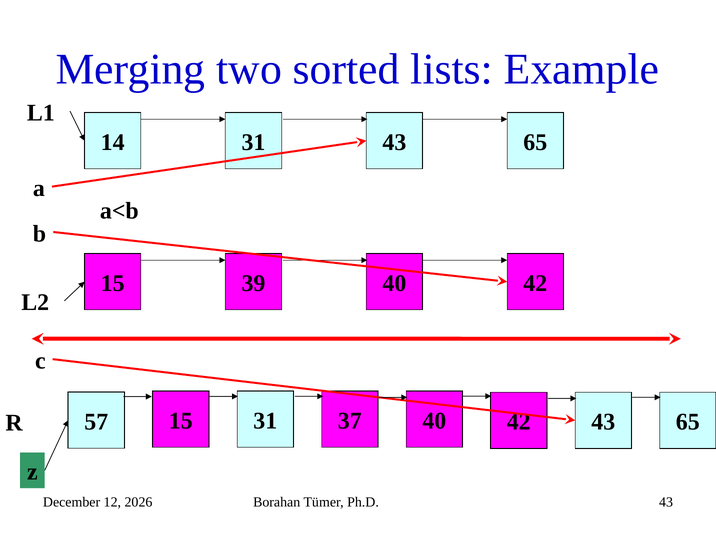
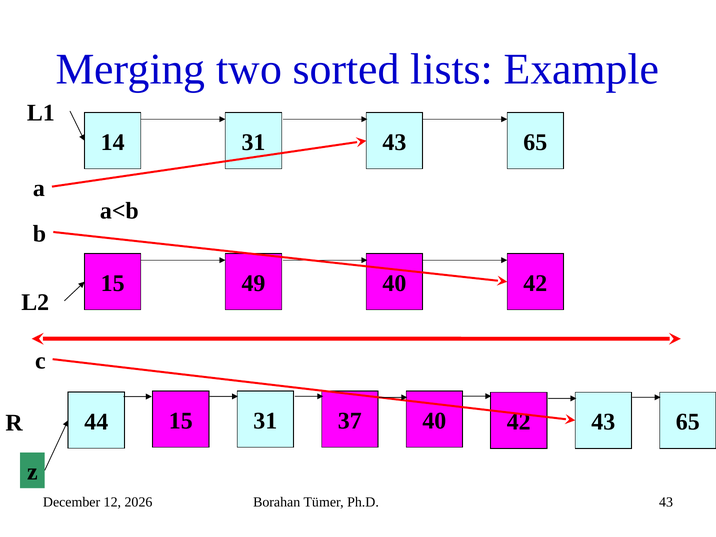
39: 39 -> 49
57: 57 -> 44
